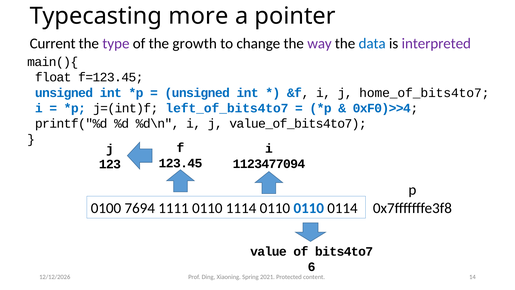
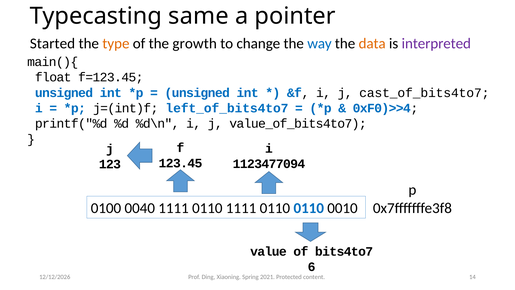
more: more -> same
Current: Current -> Started
type colour: purple -> orange
way colour: purple -> blue
data colour: blue -> orange
home_of_bits4to7: home_of_bits4to7 -> cast_of_bits4to7
7694: 7694 -> 0040
0110 1114: 1114 -> 1111
0114: 0114 -> 0010
